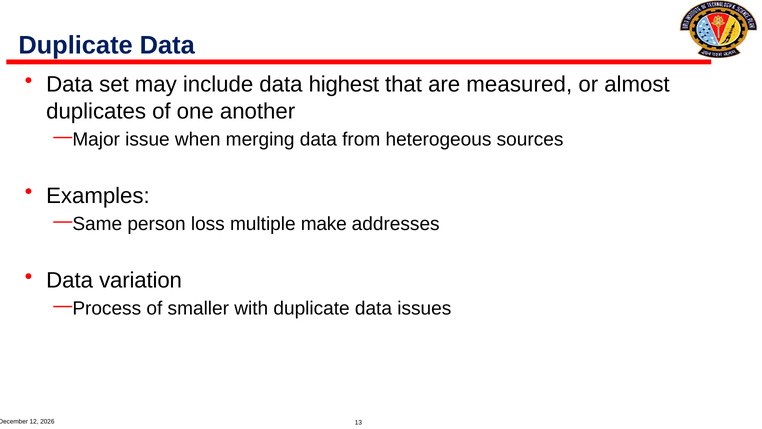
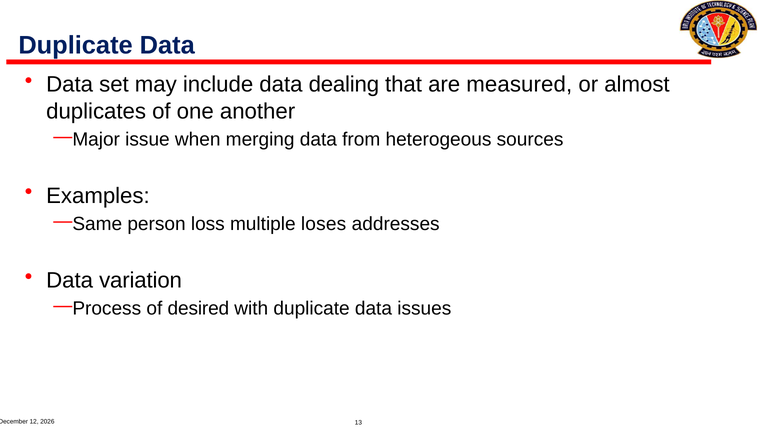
highest: highest -> dealing
make: make -> loses
smaller: smaller -> desired
